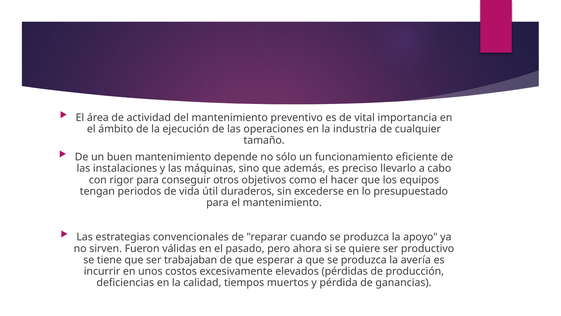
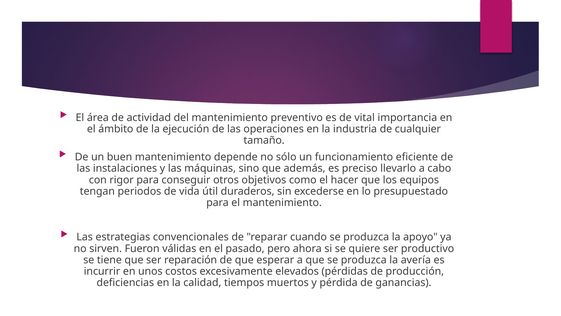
trabajaban: trabajaban -> reparación
